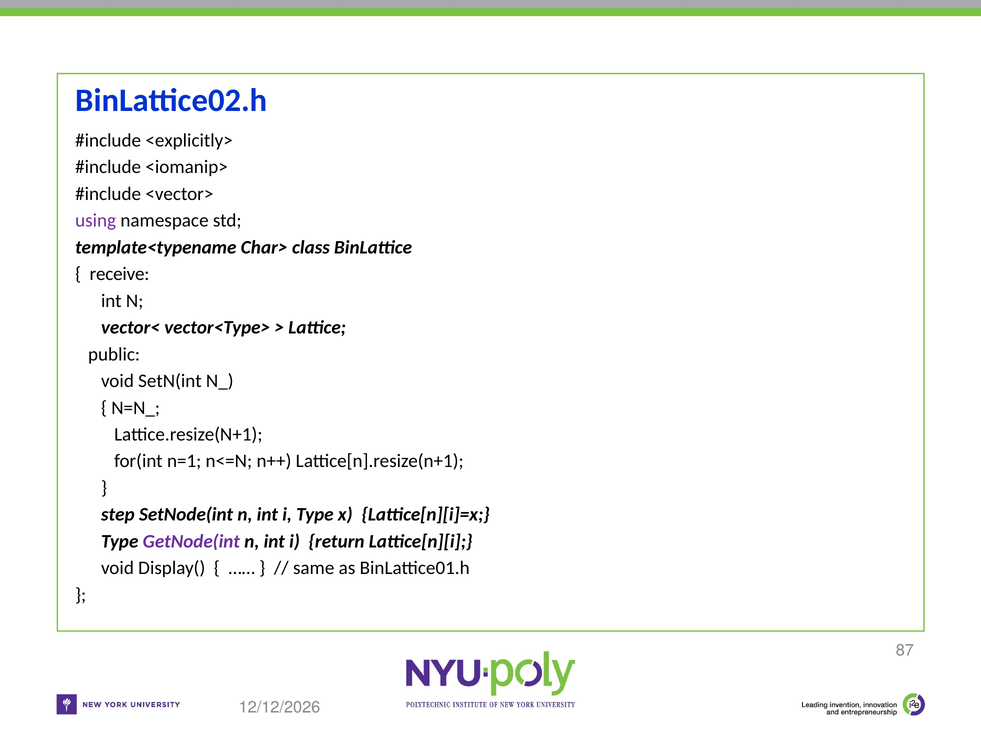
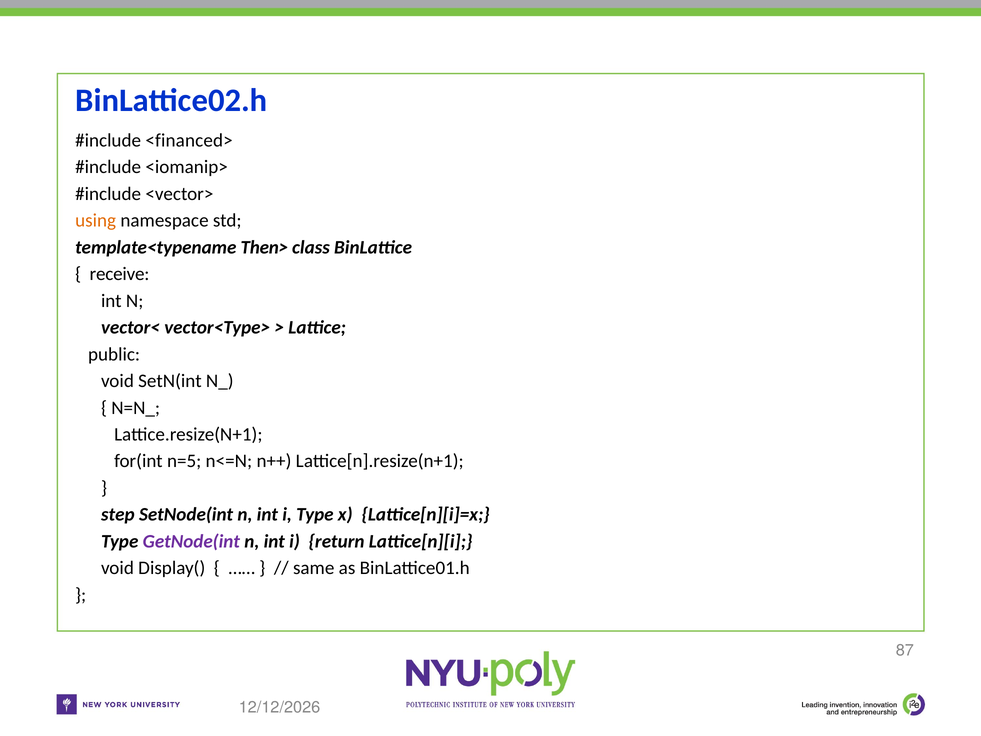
<explicitly>: <explicitly> -> <financed>
using colour: purple -> orange
Char>: Char> -> Then>
n=1: n=1 -> n=5
